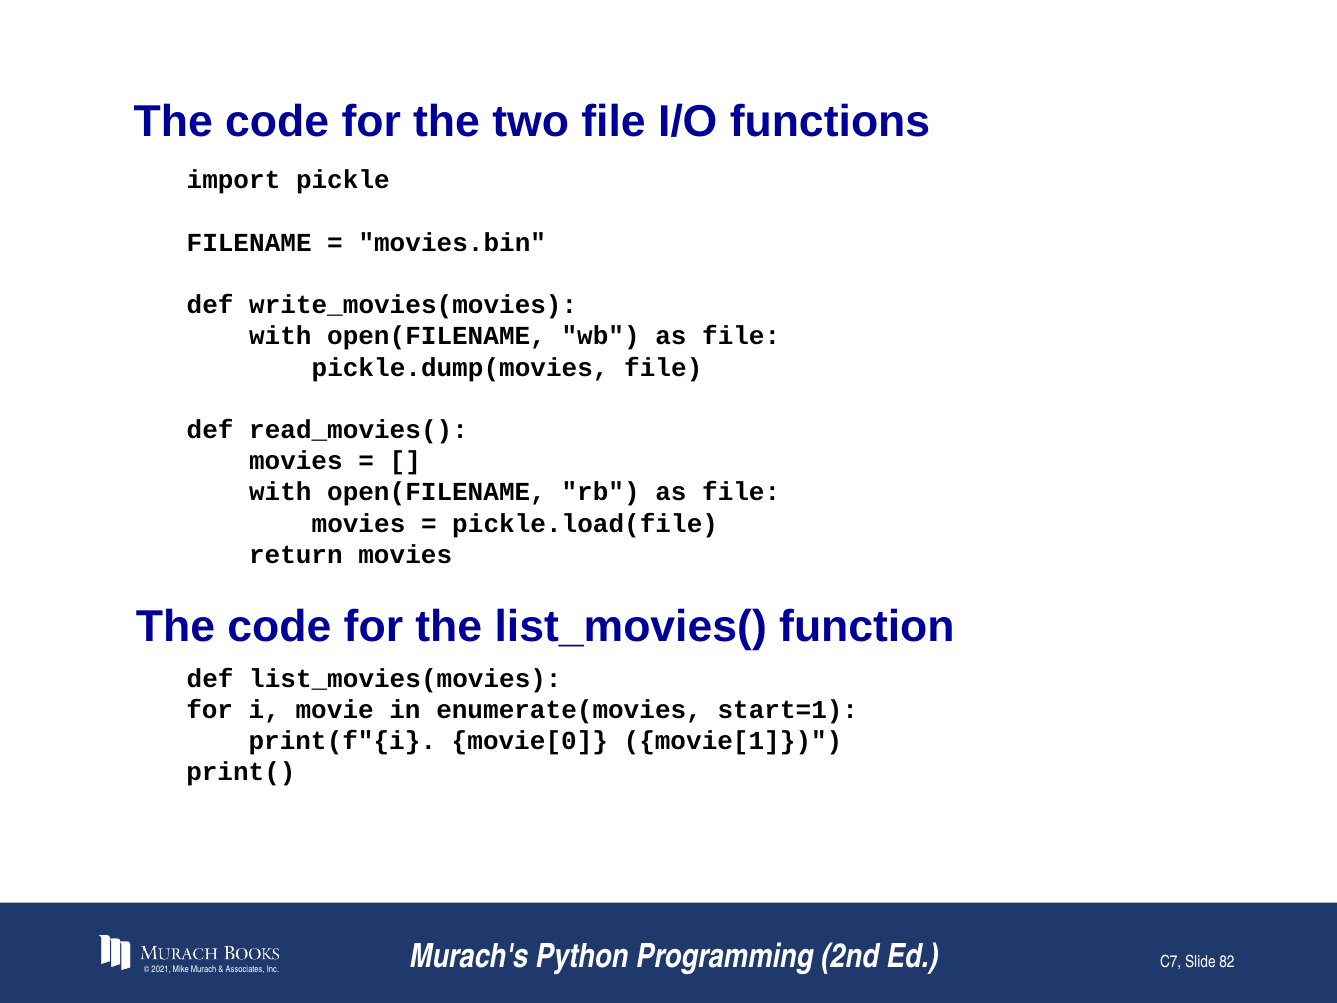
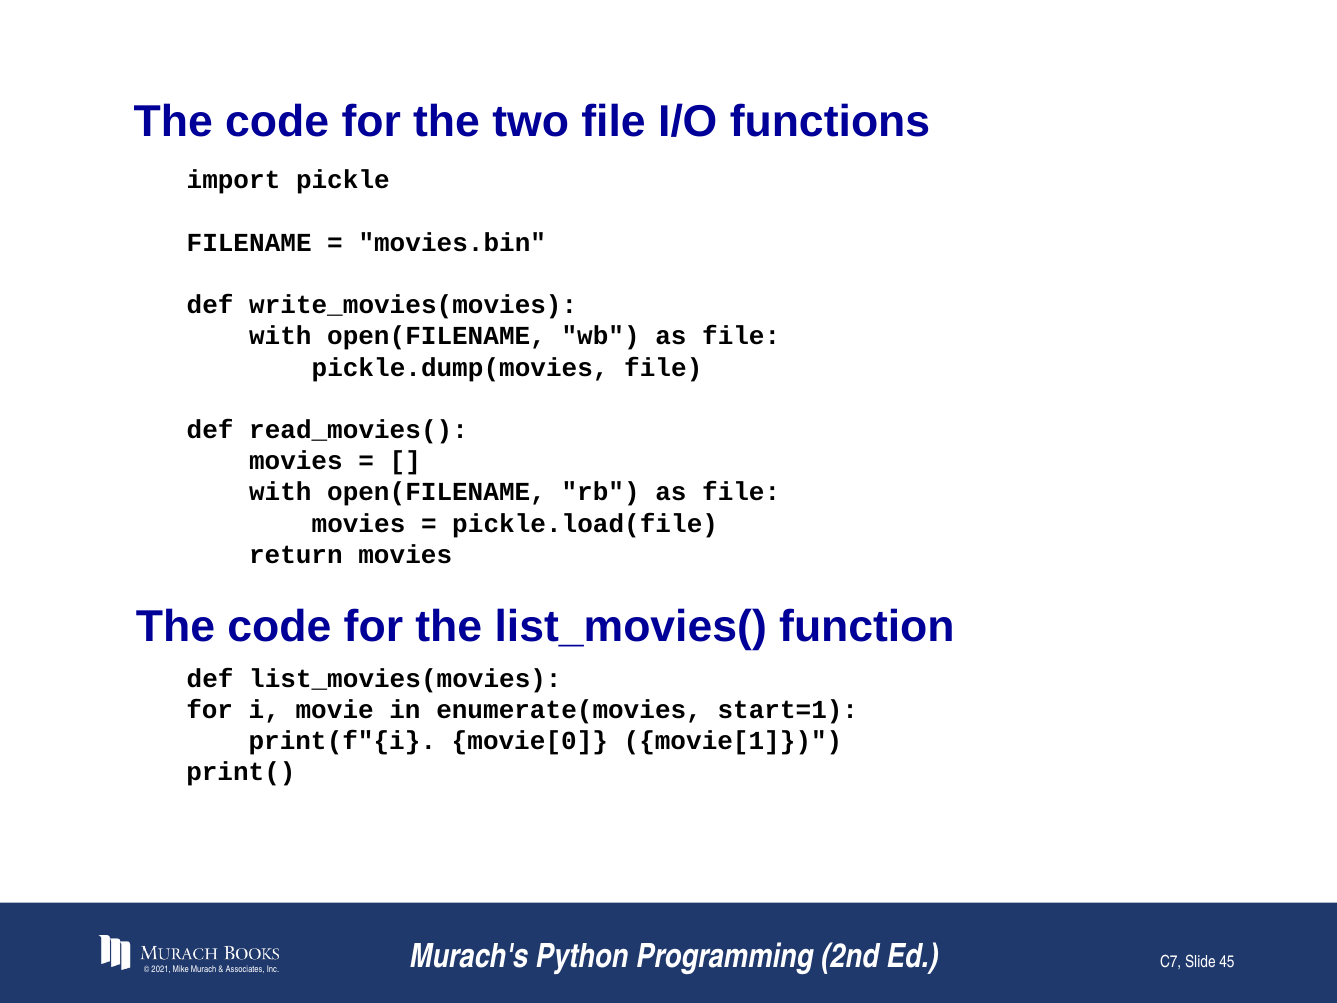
82: 82 -> 45
